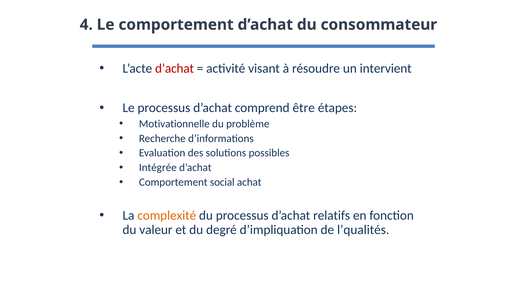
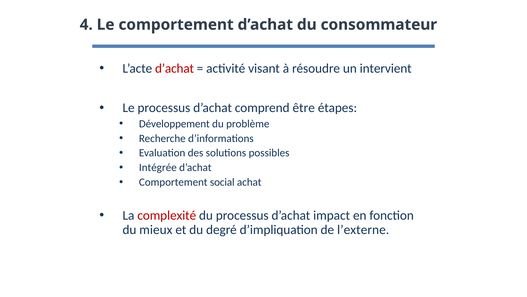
Motivationnelle: Motivationnelle -> Développement
complexité colour: orange -> red
relatifs: relatifs -> impact
valeur: valeur -> mieux
l’qualités: l’qualités -> l’externe
